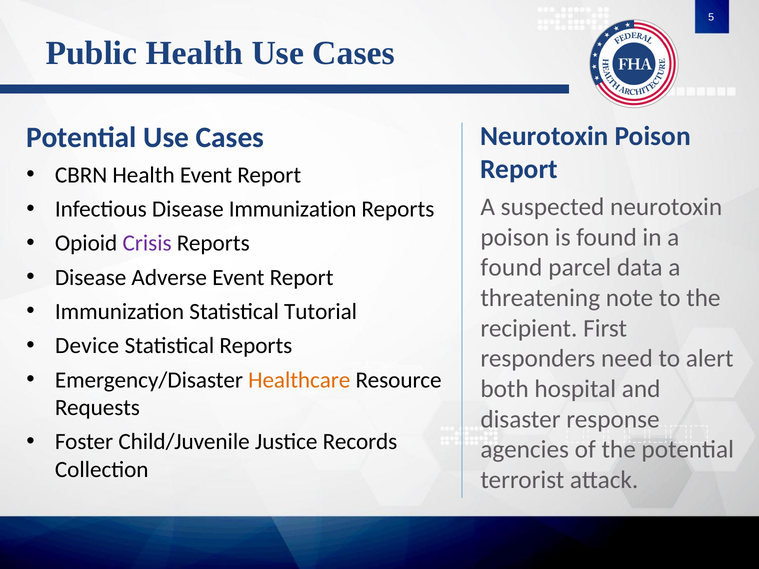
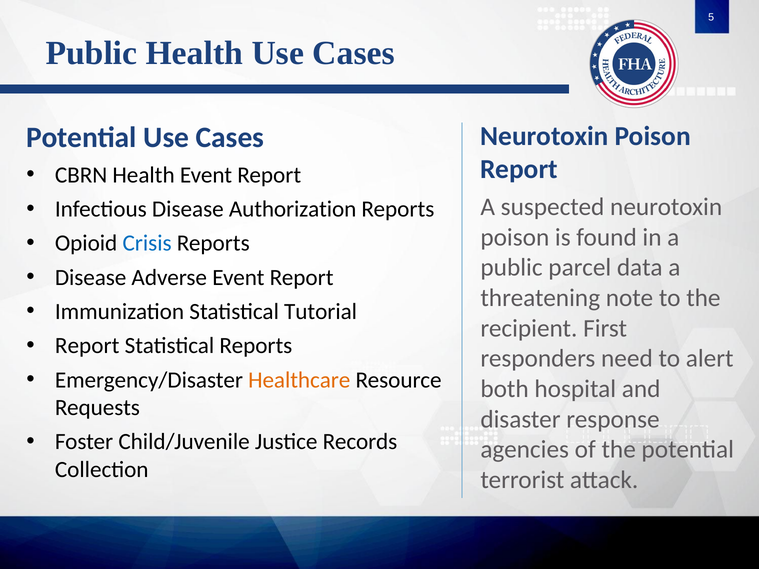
Disease Immunization: Immunization -> Authorization
Crisis colour: purple -> blue
found at (511, 268): found -> public
Device at (87, 346): Device -> Report
